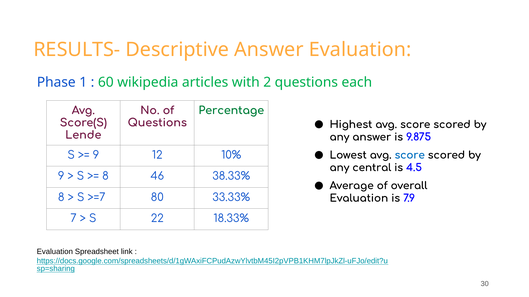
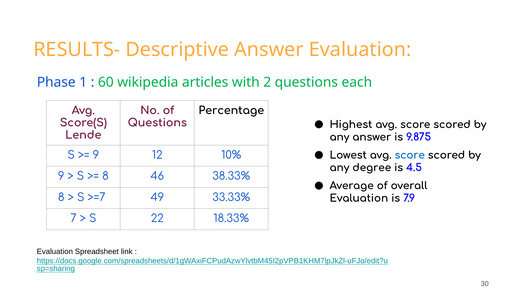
Percentage colour: green -> black
central: central -> degree
80: 80 -> 49
